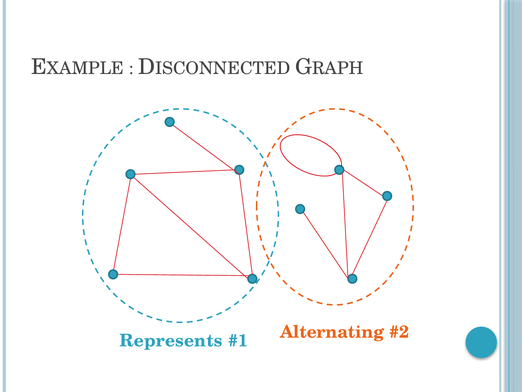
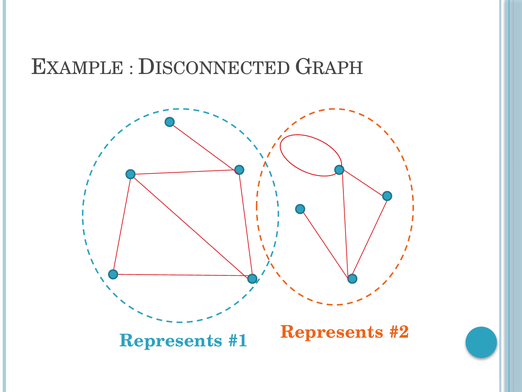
Alternating at (332, 332): Alternating -> Represents
